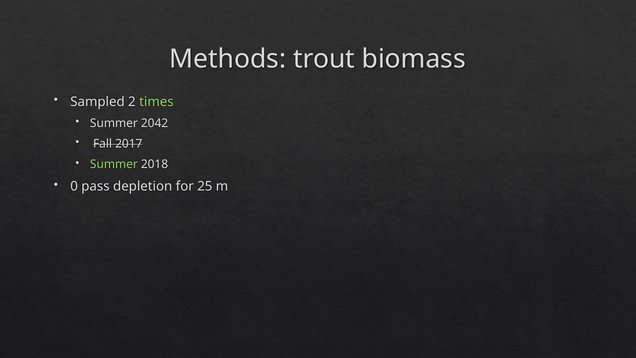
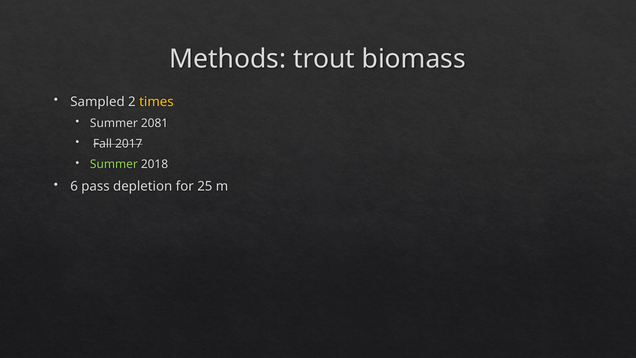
times colour: light green -> yellow
2042: 2042 -> 2081
0: 0 -> 6
